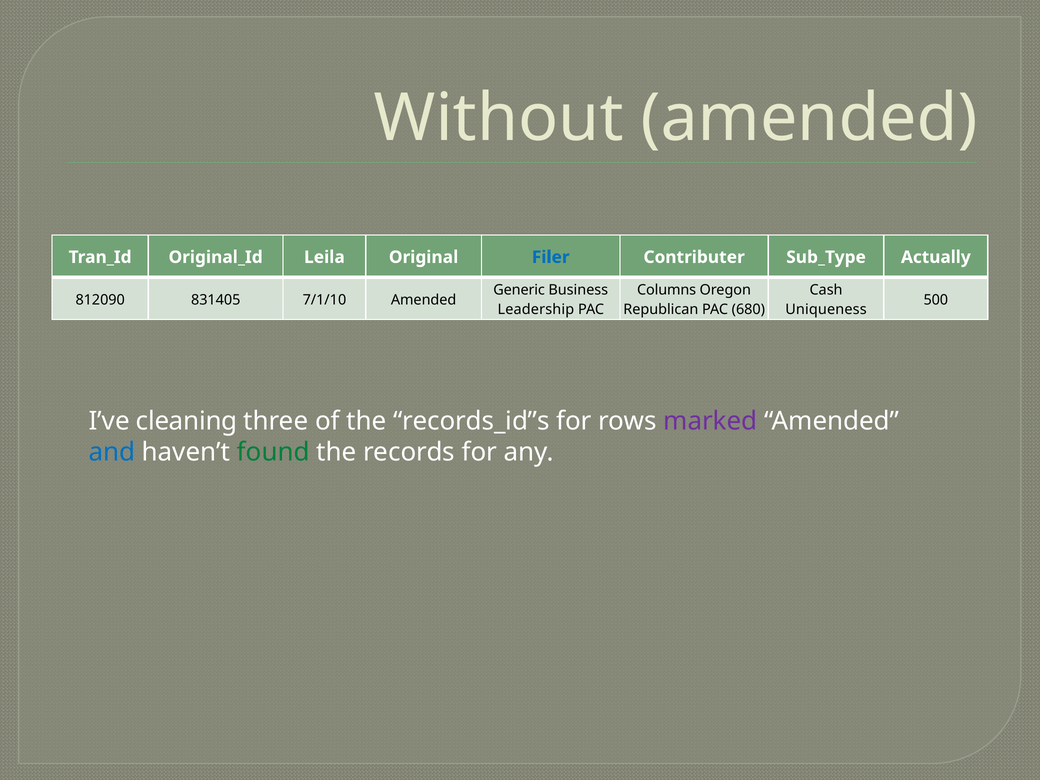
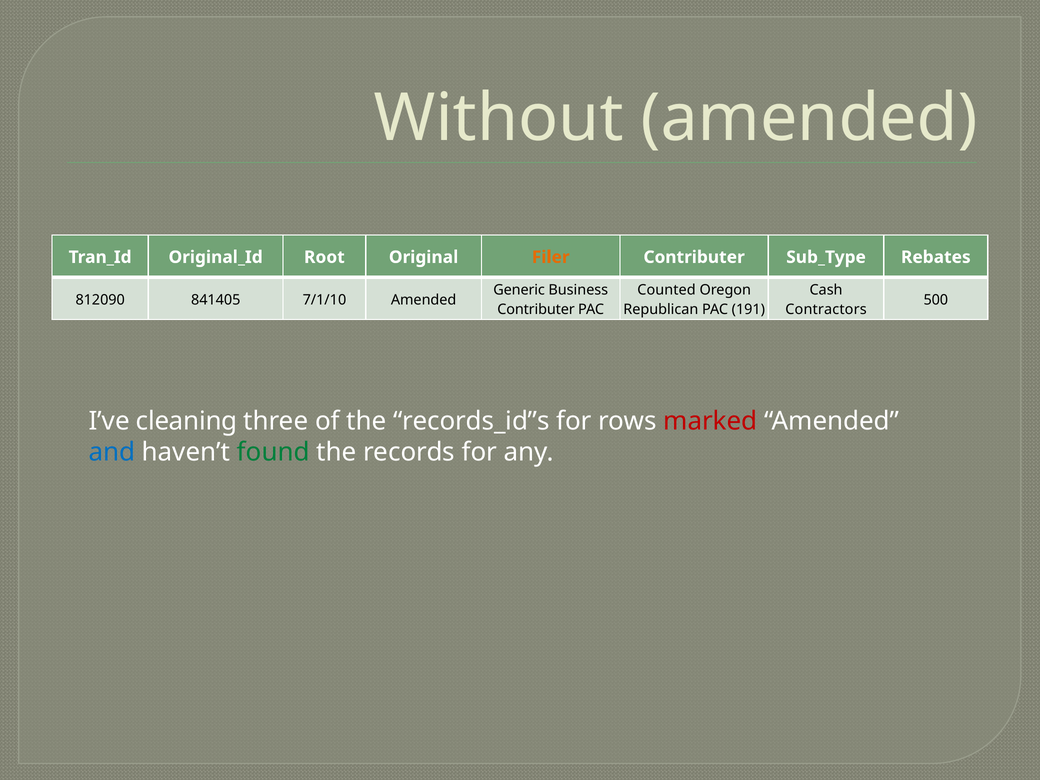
Leila: Leila -> Root
Filer colour: blue -> orange
Actually: Actually -> Rebates
Columns: Columns -> Counted
831405: 831405 -> 841405
Leadership at (536, 310): Leadership -> Contributer
680: 680 -> 191
Uniqueness: Uniqueness -> Contractors
marked colour: purple -> red
